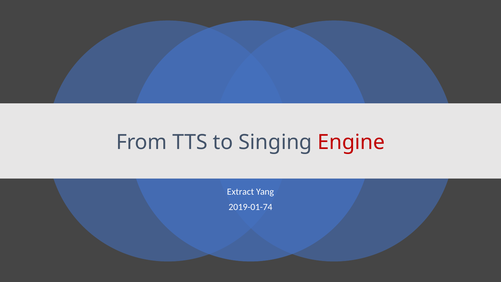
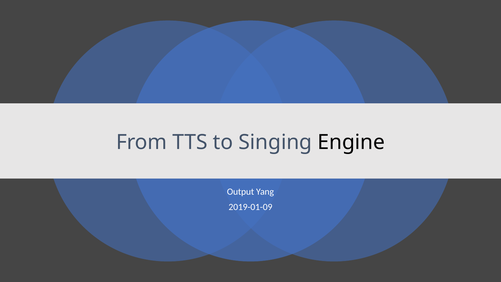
Engine colour: red -> black
Extract: Extract -> Output
2019-01-74: 2019-01-74 -> 2019-01-09
